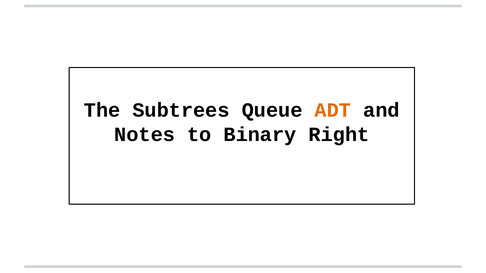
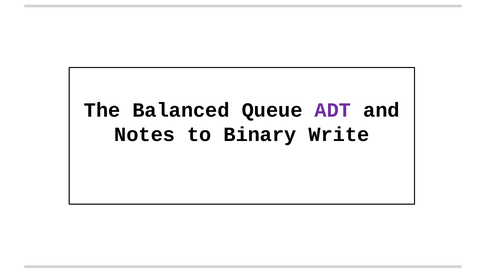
Subtrees: Subtrees -> Balanced
ADT colour: orange -> purple
Right: Right -> Write
